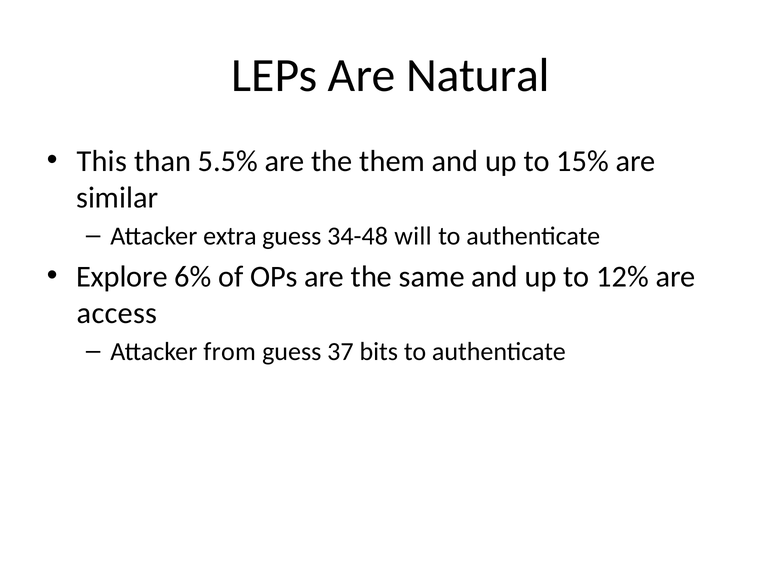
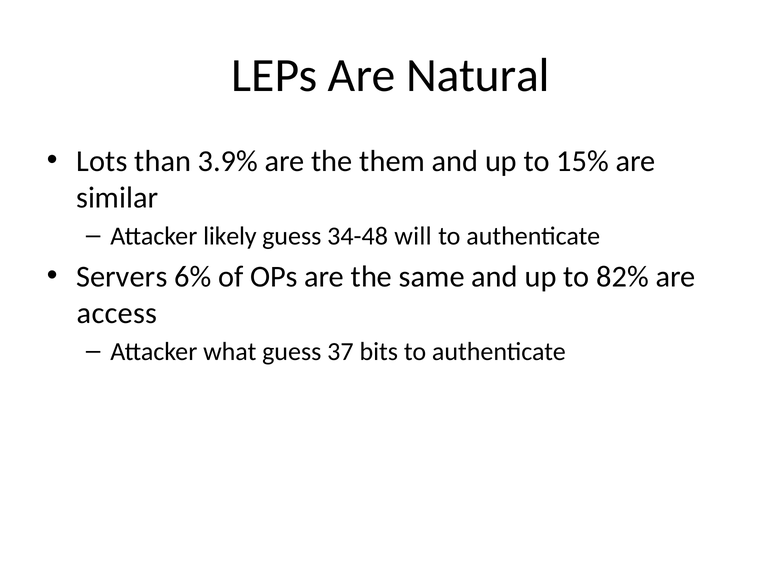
This: This -> Lots
5.5%: 5.5% -> 3.9%
extra: extra -> likely
Explore: Explore -> Servers
12%: 12% -> 82%
from: from -> what
